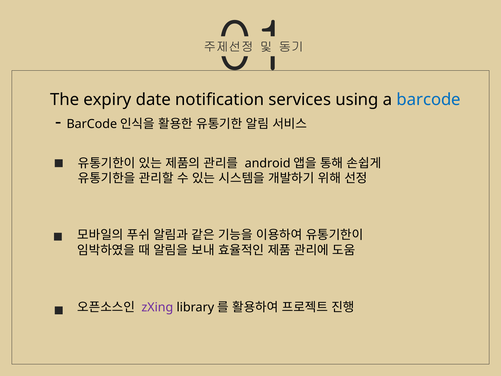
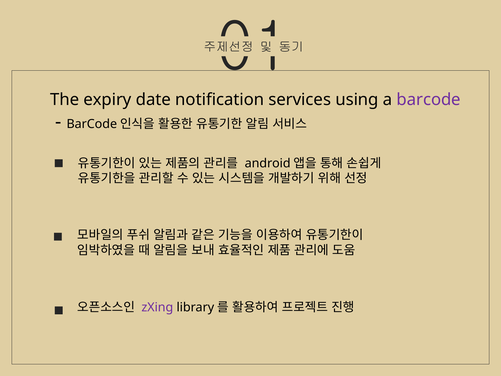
barcode colour: blue -> purple
